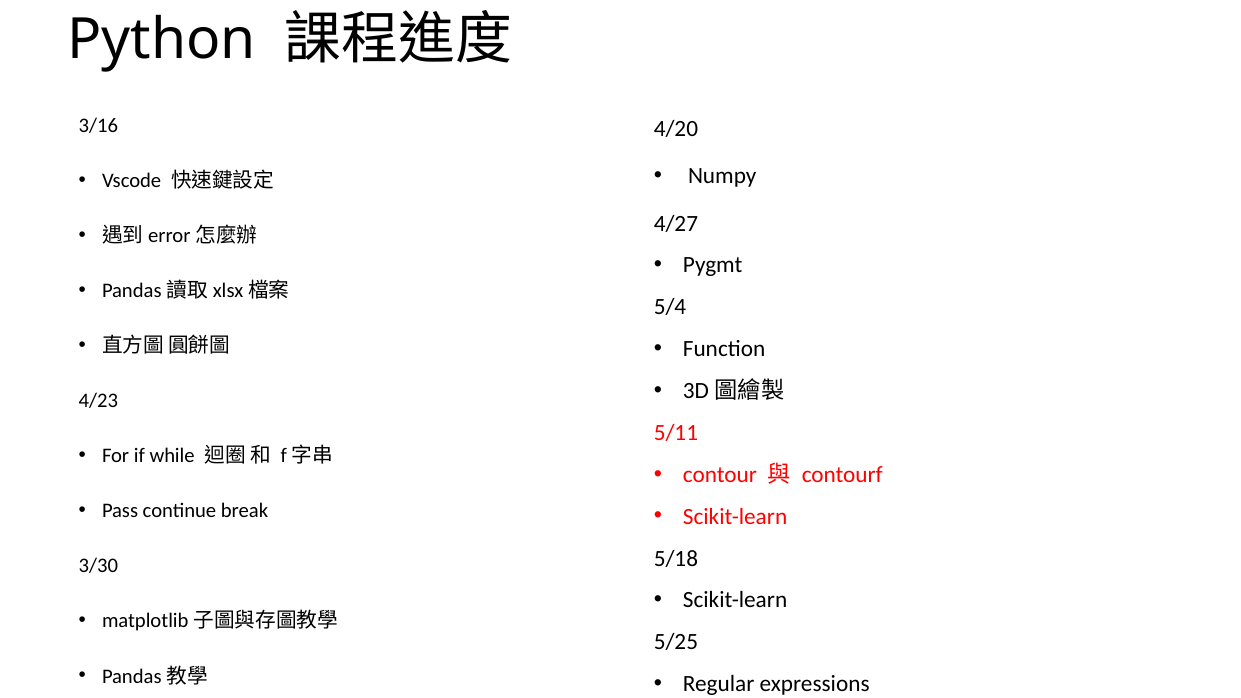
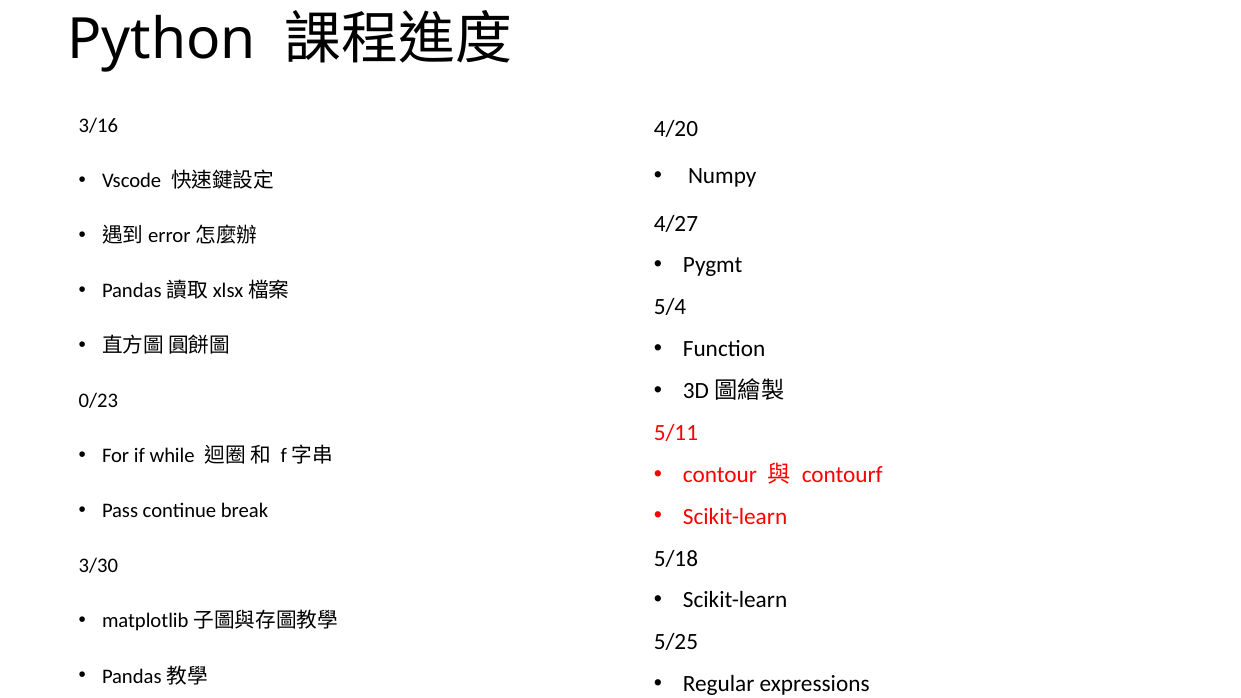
4/23: 4/23 -> 0/23
